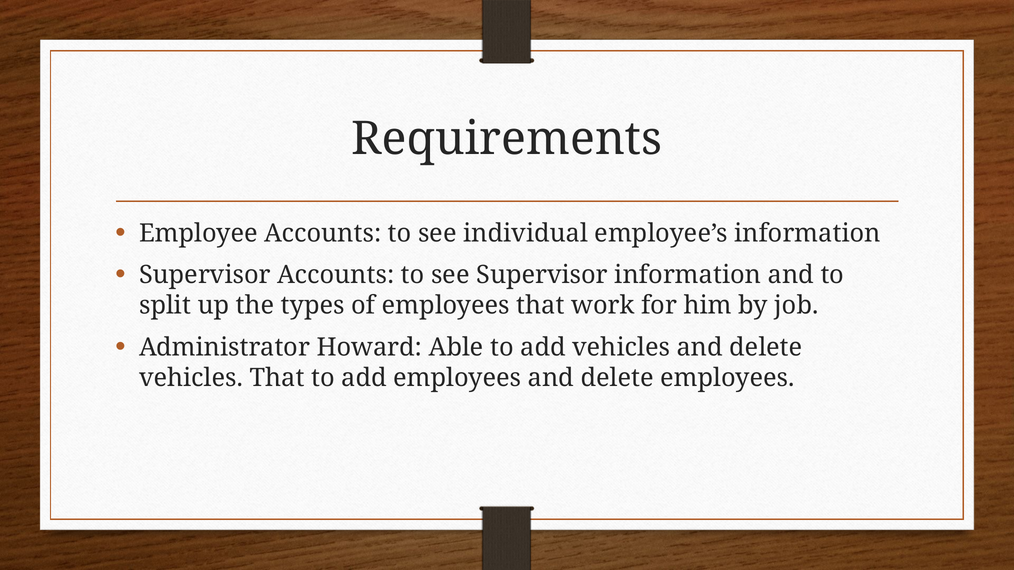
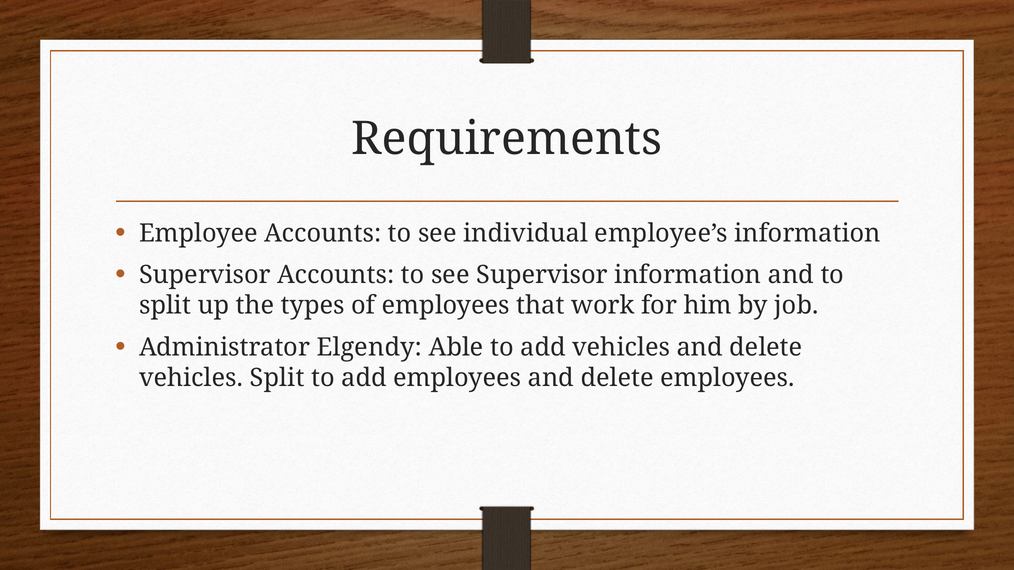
Howard: Howard -> Elgendy
vehicles That: That -> Split
